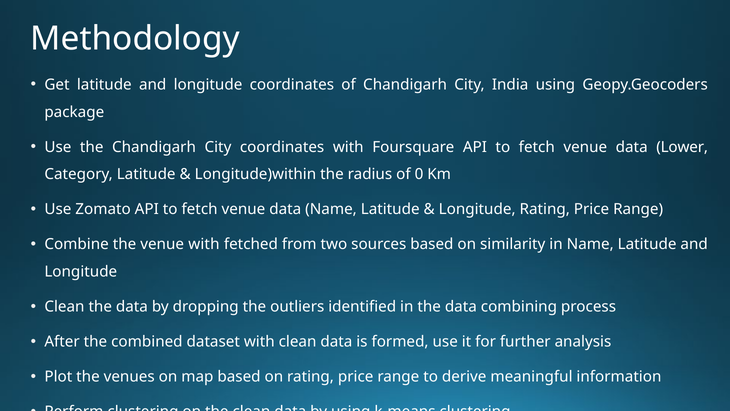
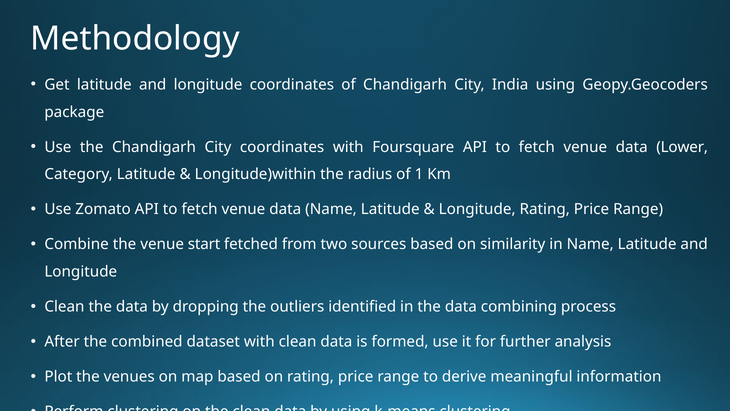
0: 0 -> 1
venue with: with -> start
